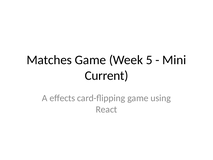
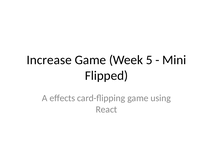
Matches: Matches -> Increase
Current: Current -> Flipped
